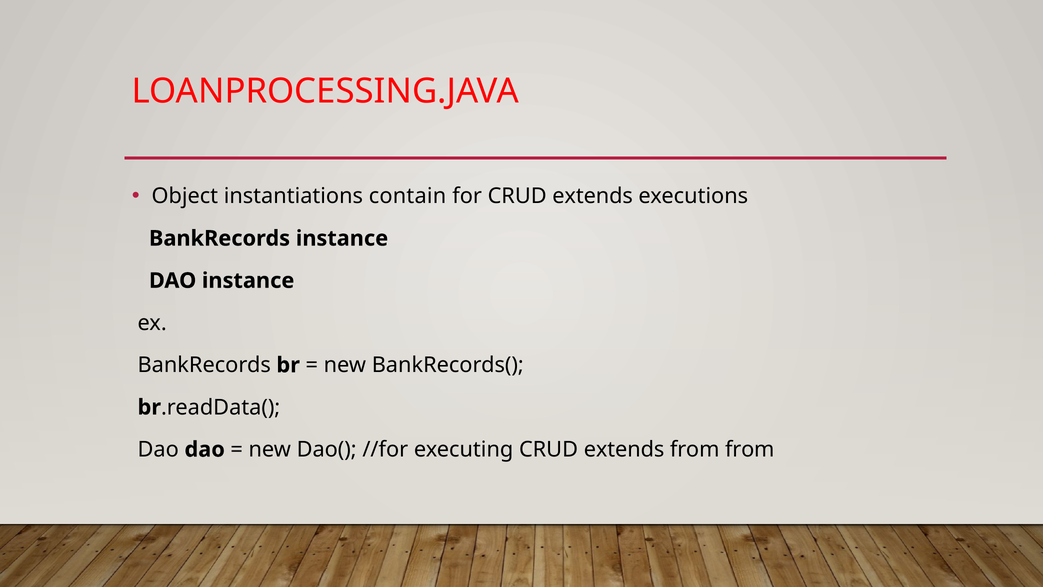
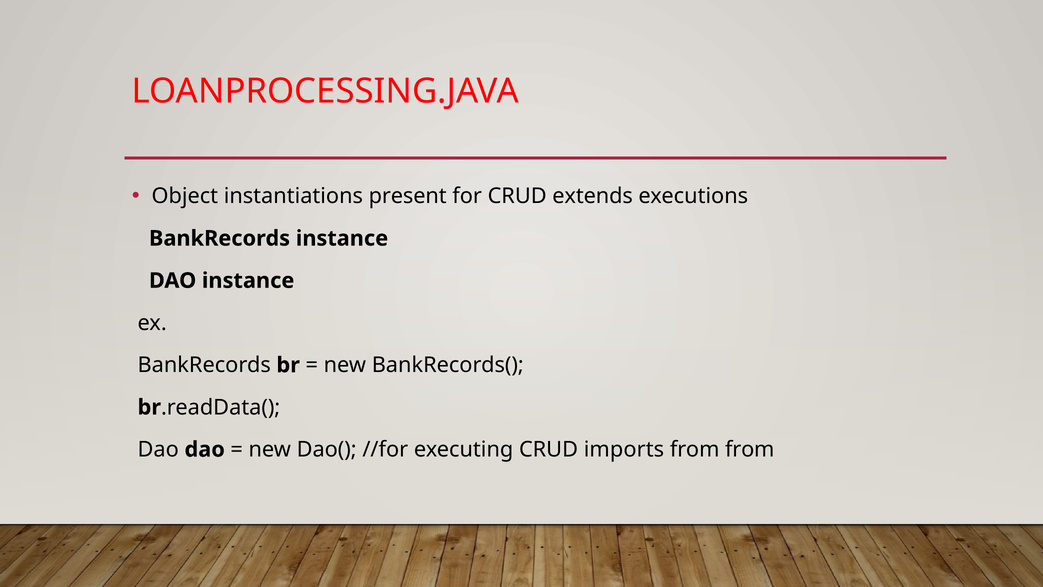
contain: contain -> present
executing CRUD extends: extends -> imports
